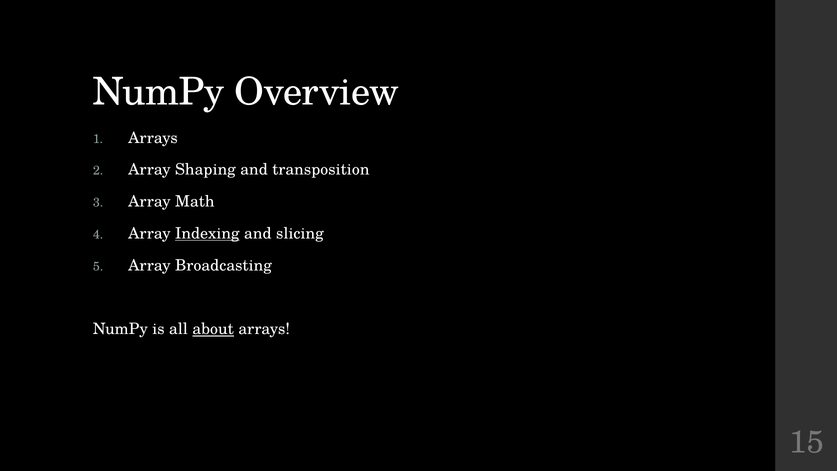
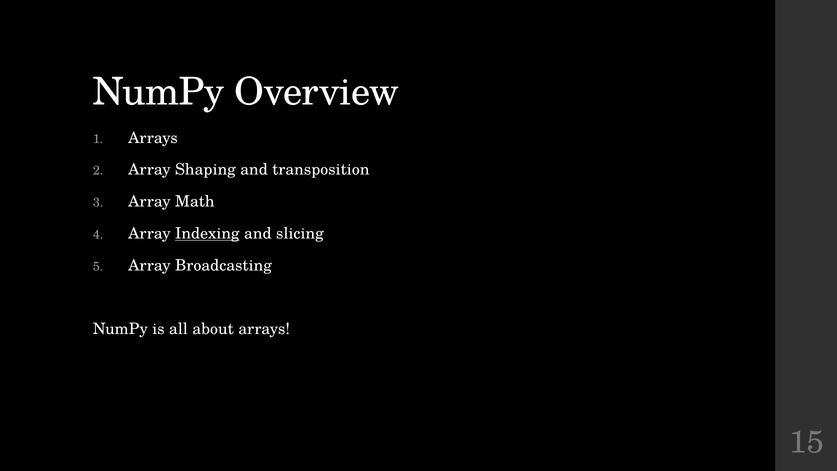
about underline: present -> none
